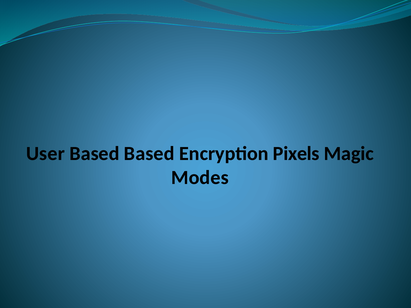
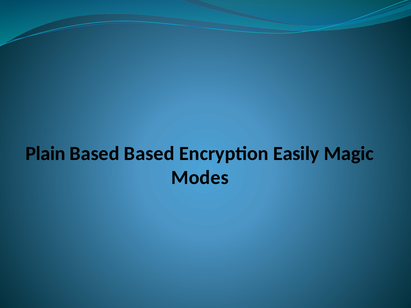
User: User -> Plain
Pixels: Pixels -> Easily
